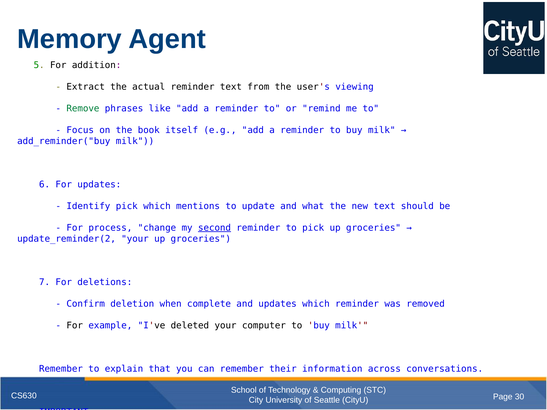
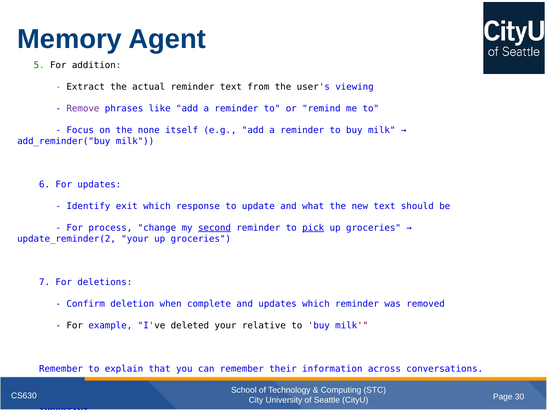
Remove colour: green -> purple
book: book -> none
Identify pick: pick -> exit
mentions: mentions -> response
pick at (313, 228) underline: none -> present
computer: computer -> relative
